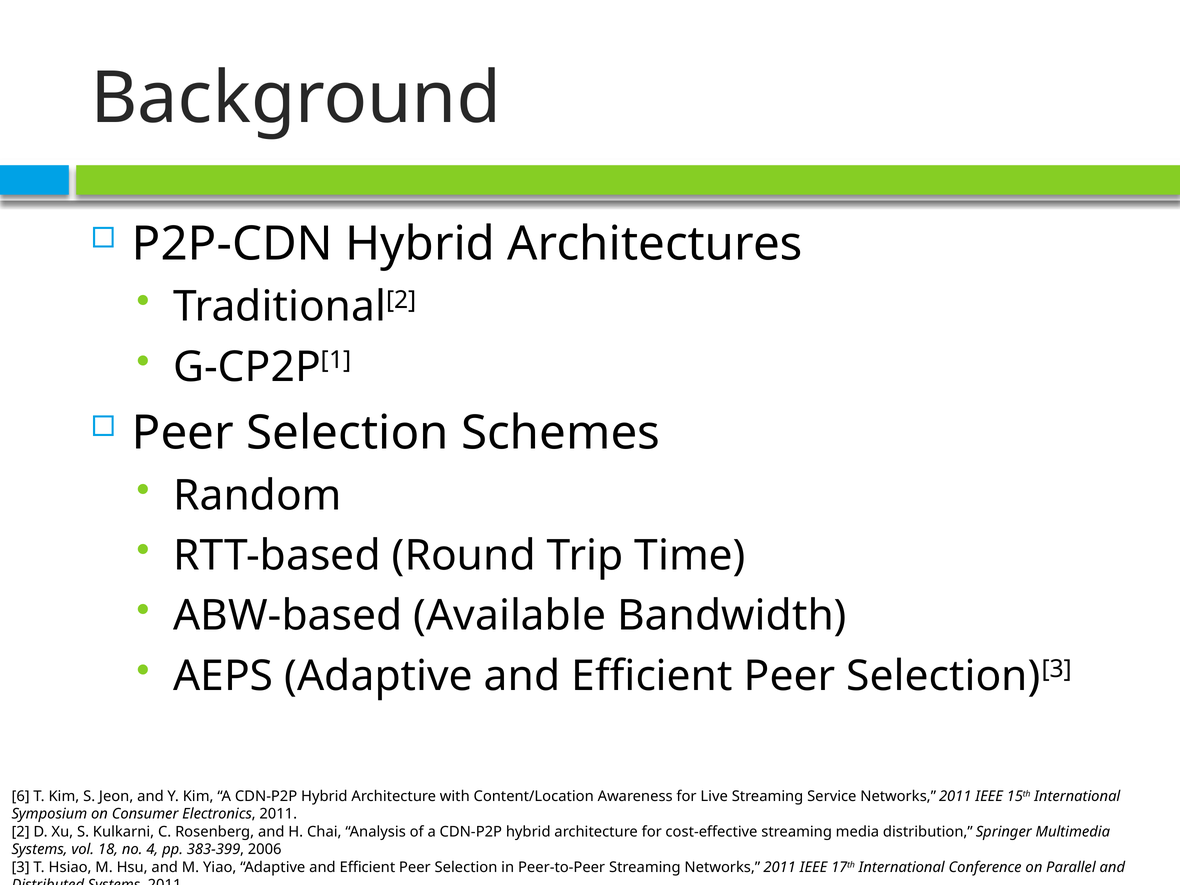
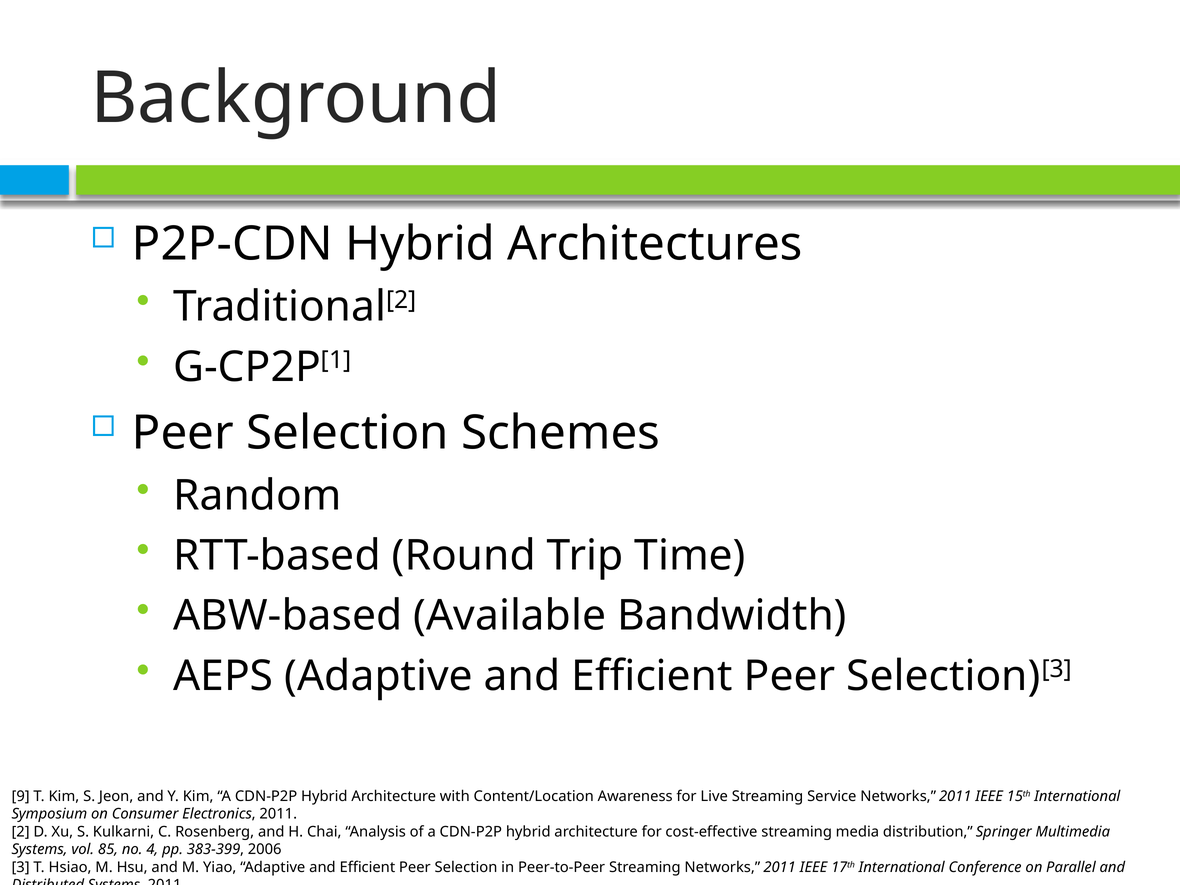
6: 6 -> 9
18: 18 -> 85
